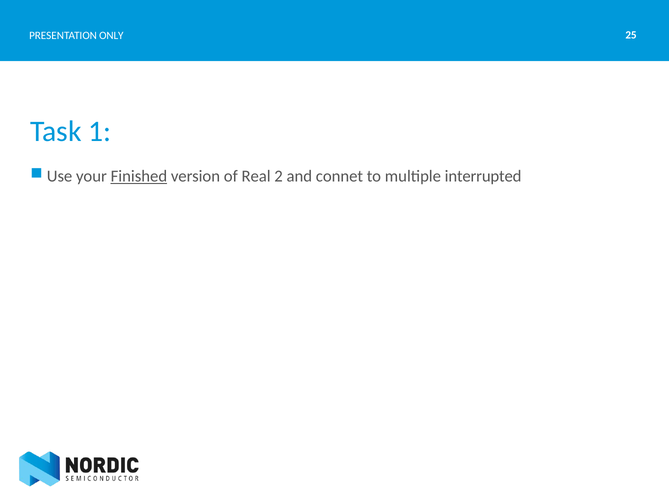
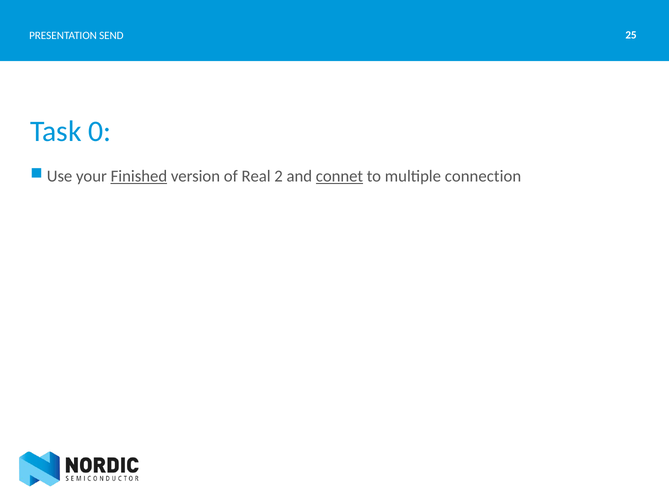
ONLY: ONLY -> SEND
1: 1 -> 0
connet underline: none -> present
interrupted: interrupted -> connection
